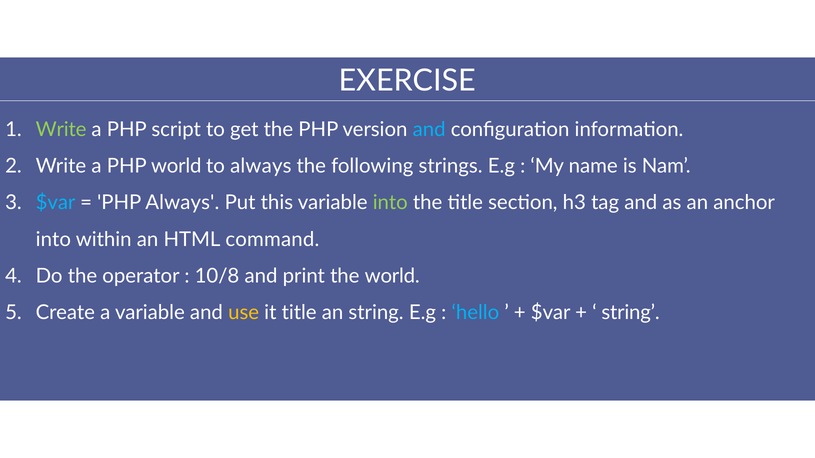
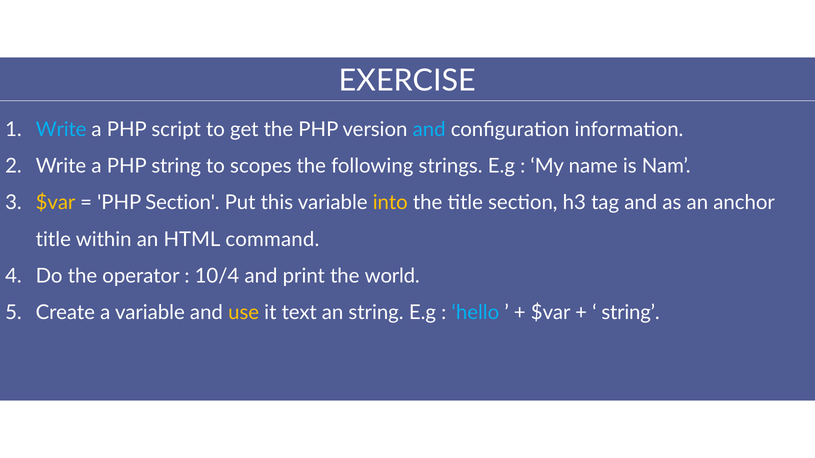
Write at (61, 130) colour: light green -> light blue
PHP world: world -> string
to always: always -> scopes
$var at (56, 203) colour: light blue -> yellow
PHP Always: Always -> Section
into at (390, 203) colour: light green -> yellow
into at (53, 240): into -> title
10/8: 10/8 -> 10/4
it title: title -> text
